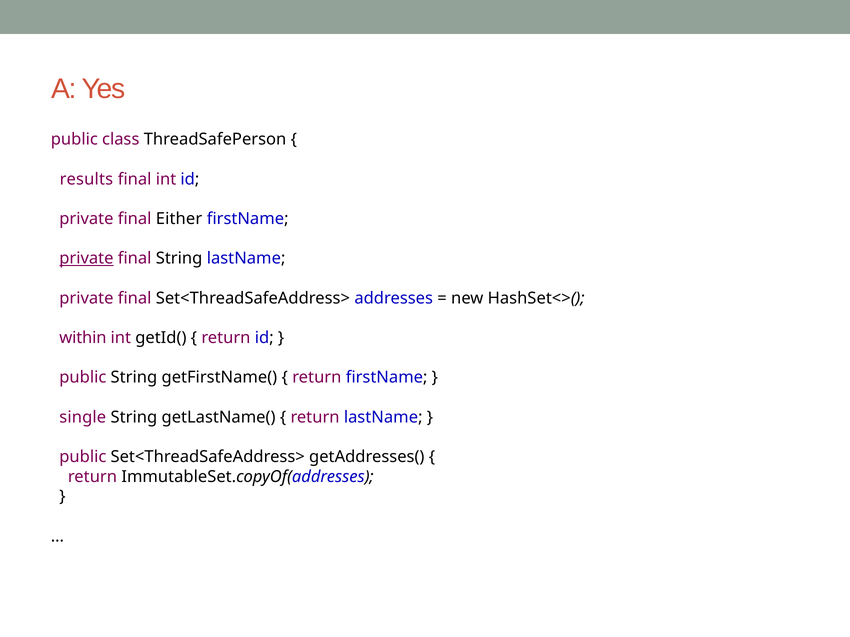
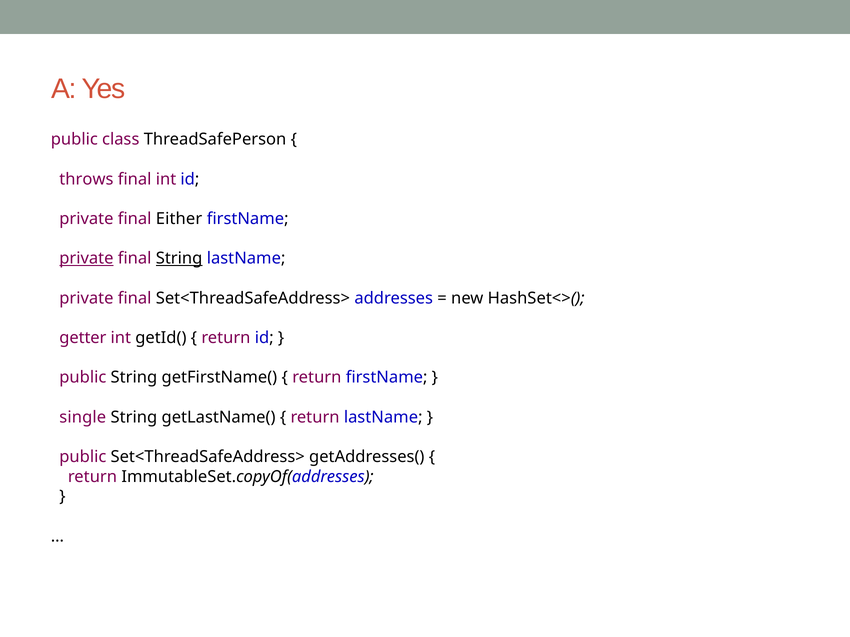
results: results -> throws
String at (179, 259) underline: none -> present
within: within -> getter
